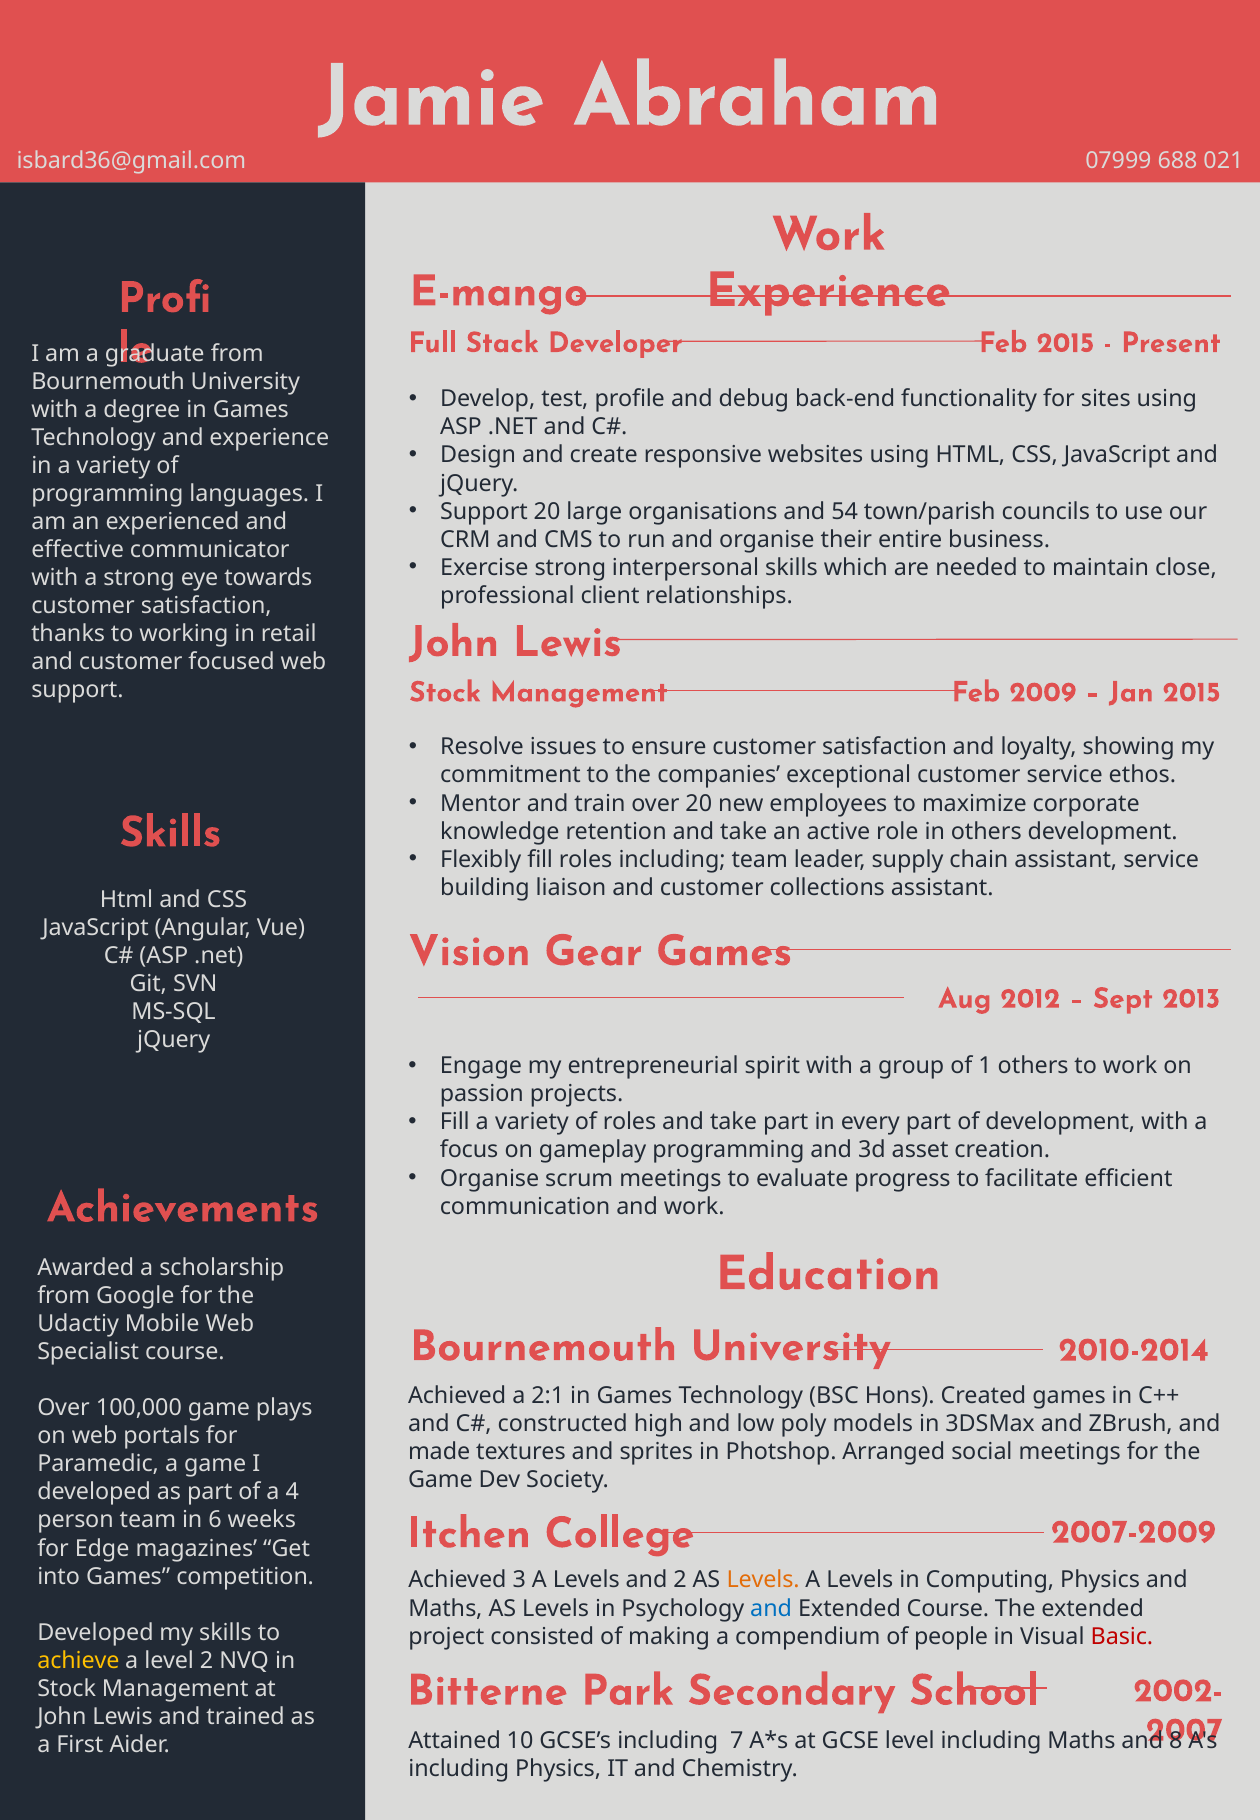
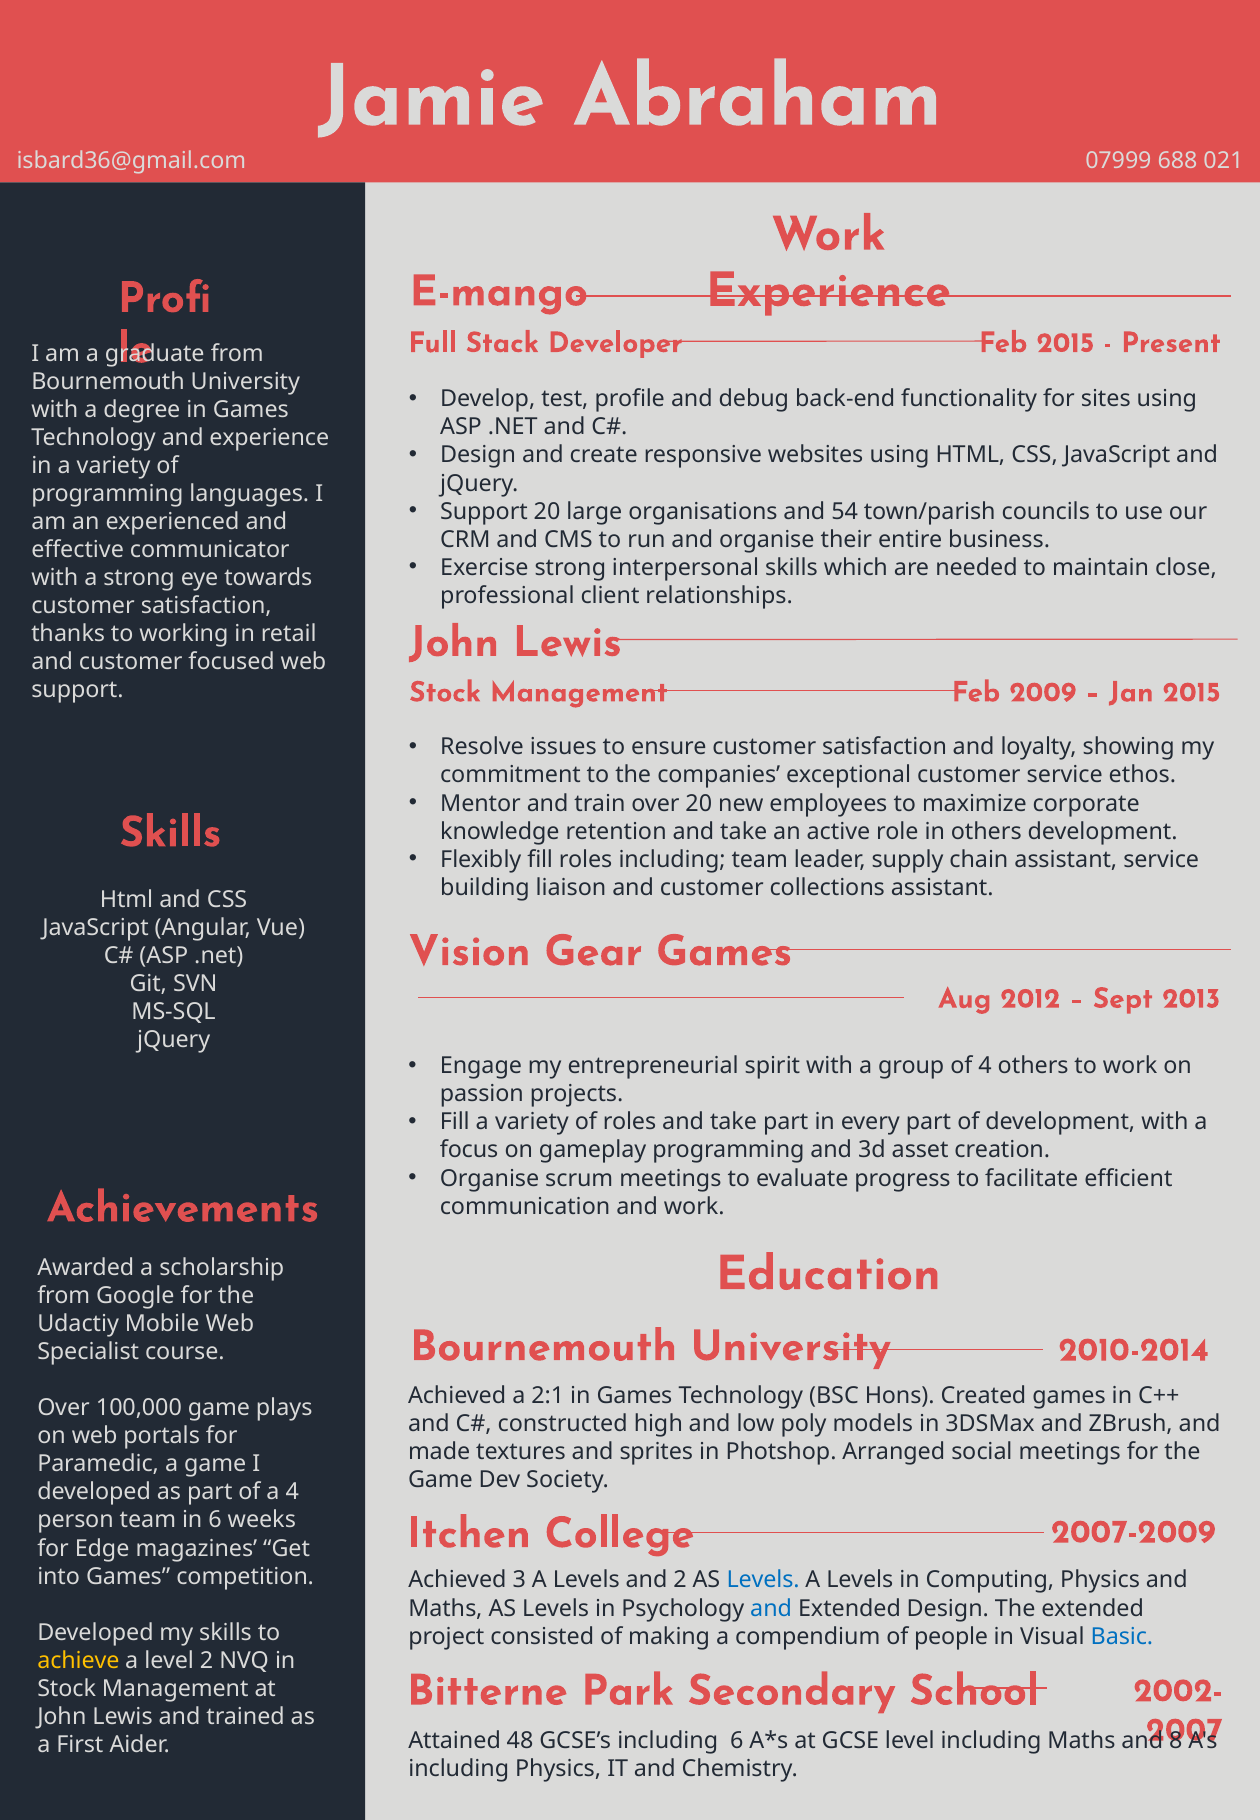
of 1: 1 -> 4
Levels at (763, 1580) colour: orange -> blue
Extended Course: Course -> Design
Basic colour: red -> blue
10: 10 -> 48
including 7: 7 -> 6
